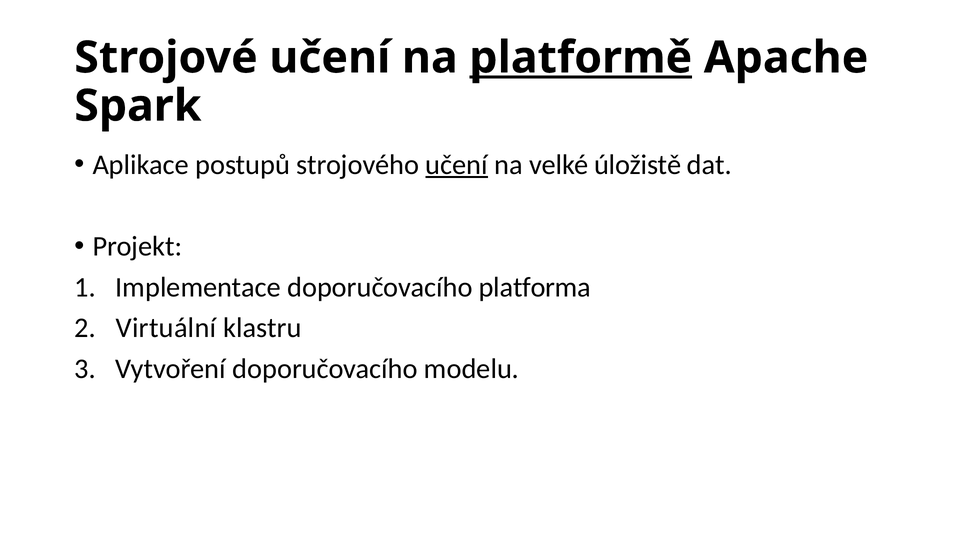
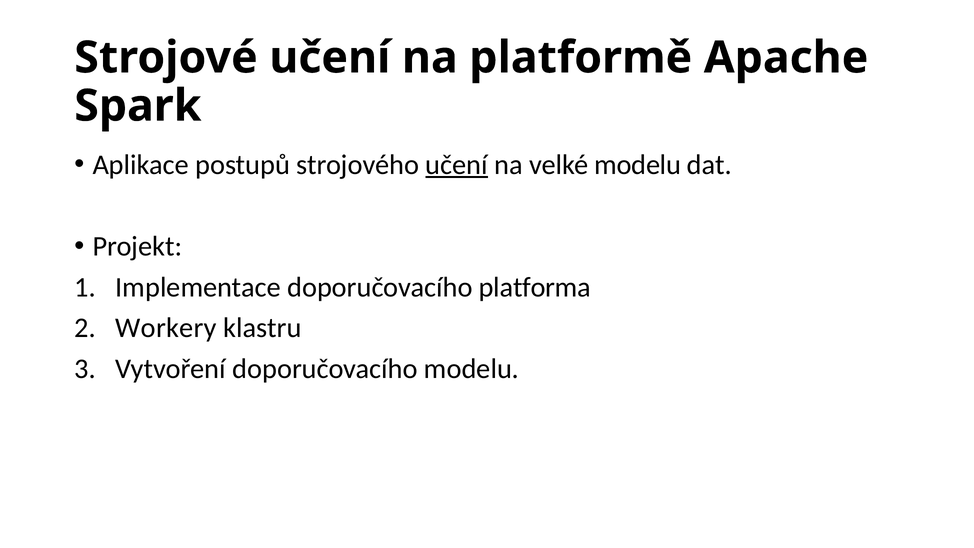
platformě underline: present -> none
velké úložistě: úložistě -> modelu
Virtuální: Virtuální -> Workery
